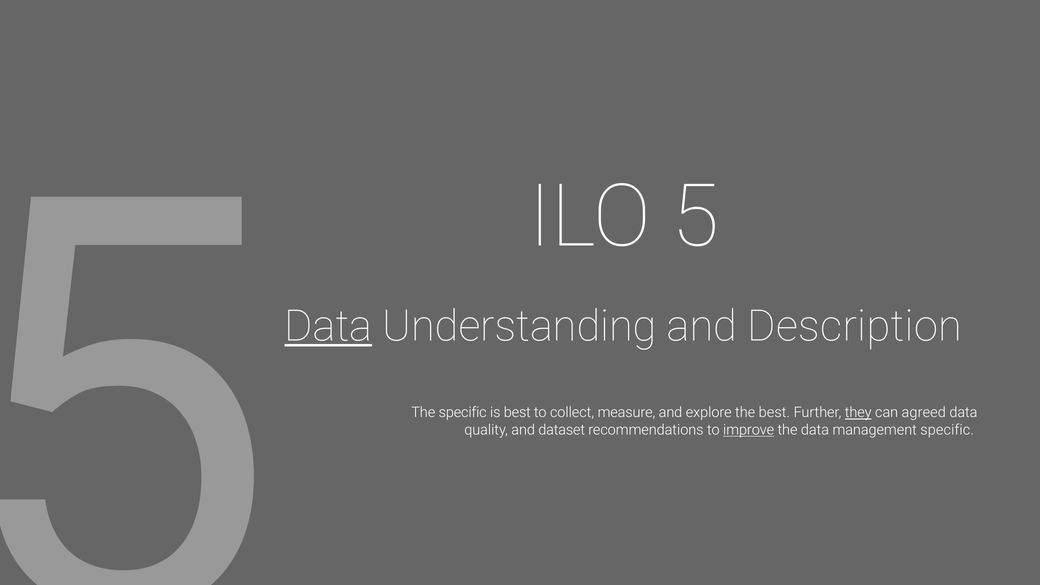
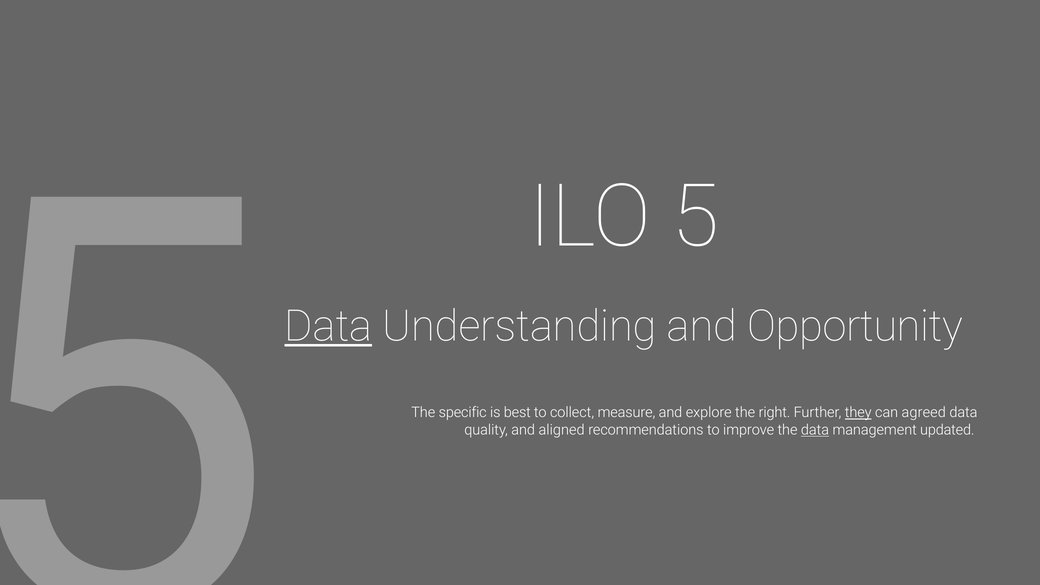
Description: Description -> Opportunity
the best: best -> right
dataset: dataset -> aligned
improve underline: present -> none
data at (815, 430) underline: none -> present
management specific: specific -> updated
